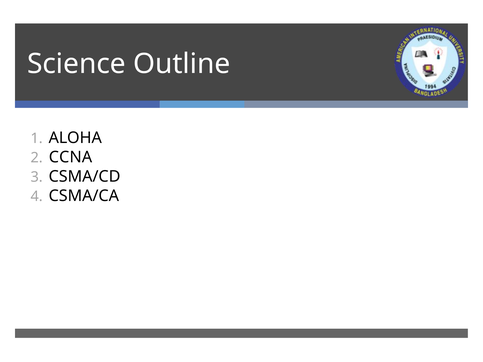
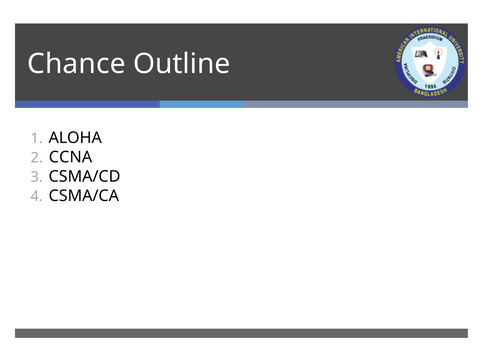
Science: Science -> Chance
